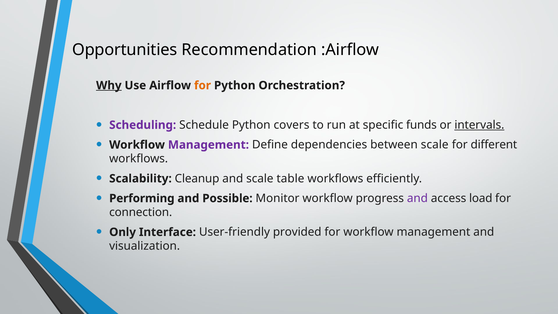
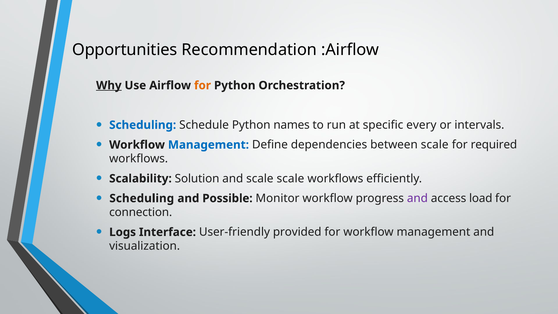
Scheduling at (143, 125) colour: purple -> blue
covers: covers -> names
funds: funds -> every
intervals underline: present -> none
Management at (208, 145) colour: purple -> blue
different: different -> required
Cleanup: Cleanup -> Solution
scale table: table -> scale
Performing at (142, 198): Performing -> Scheduling
Only: Only -> Logs
